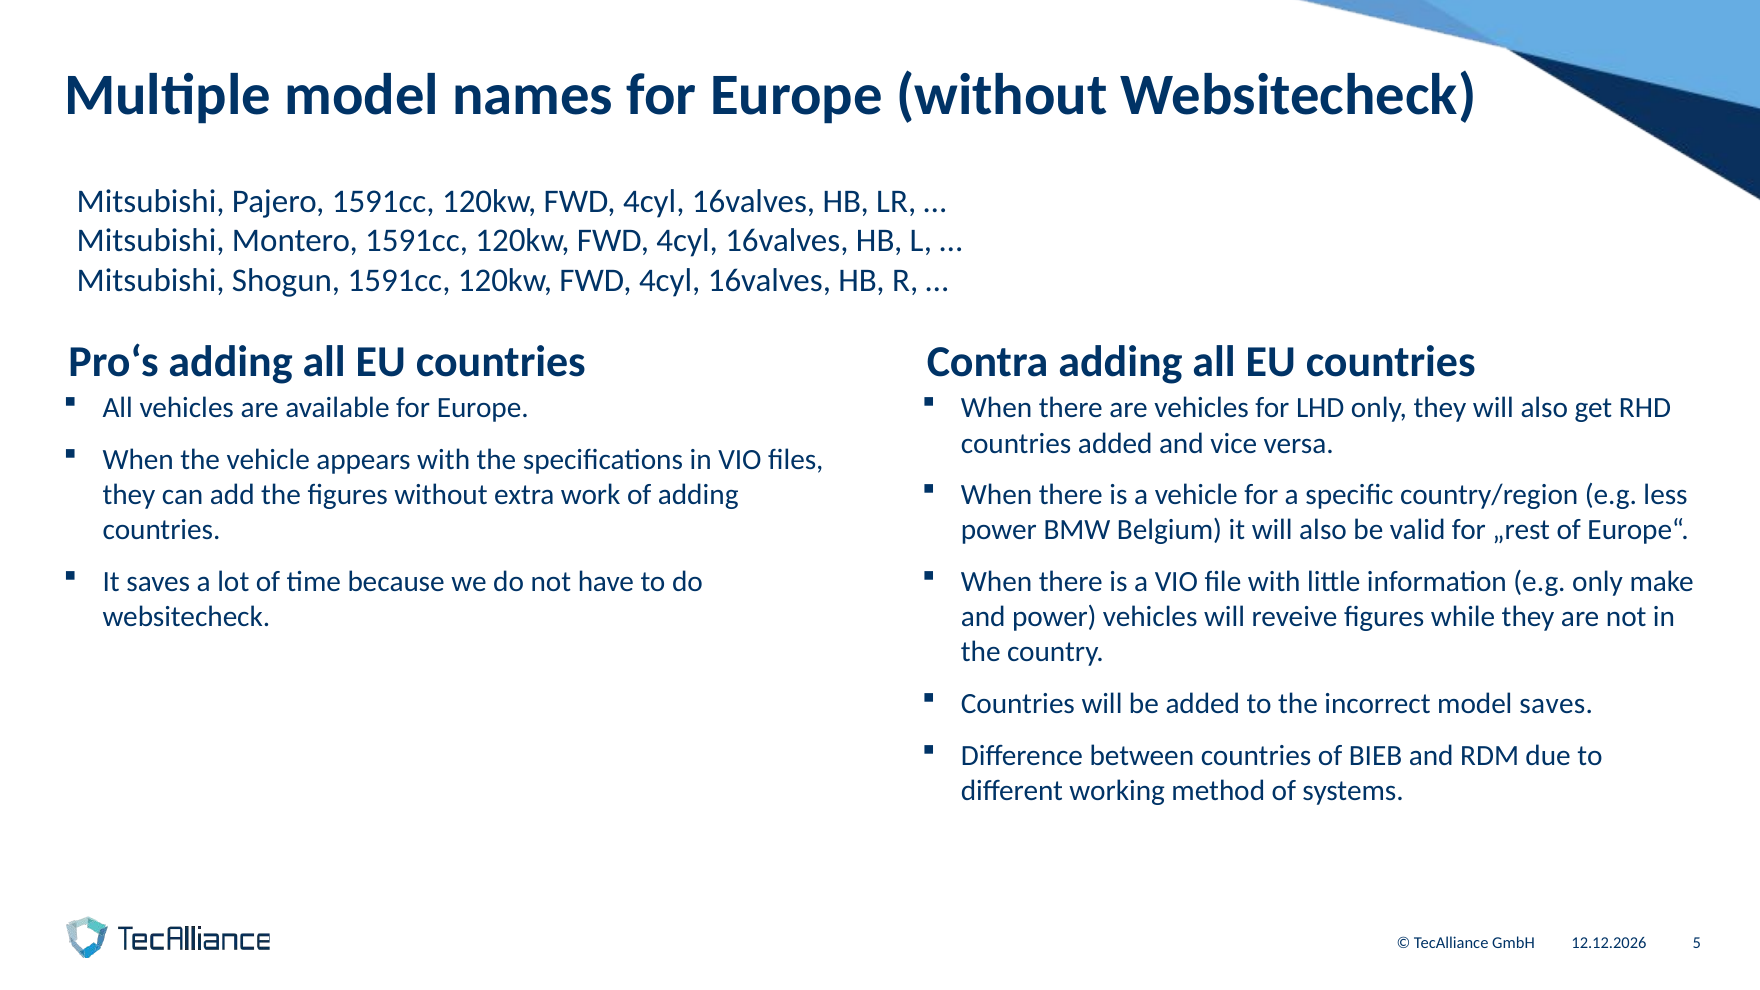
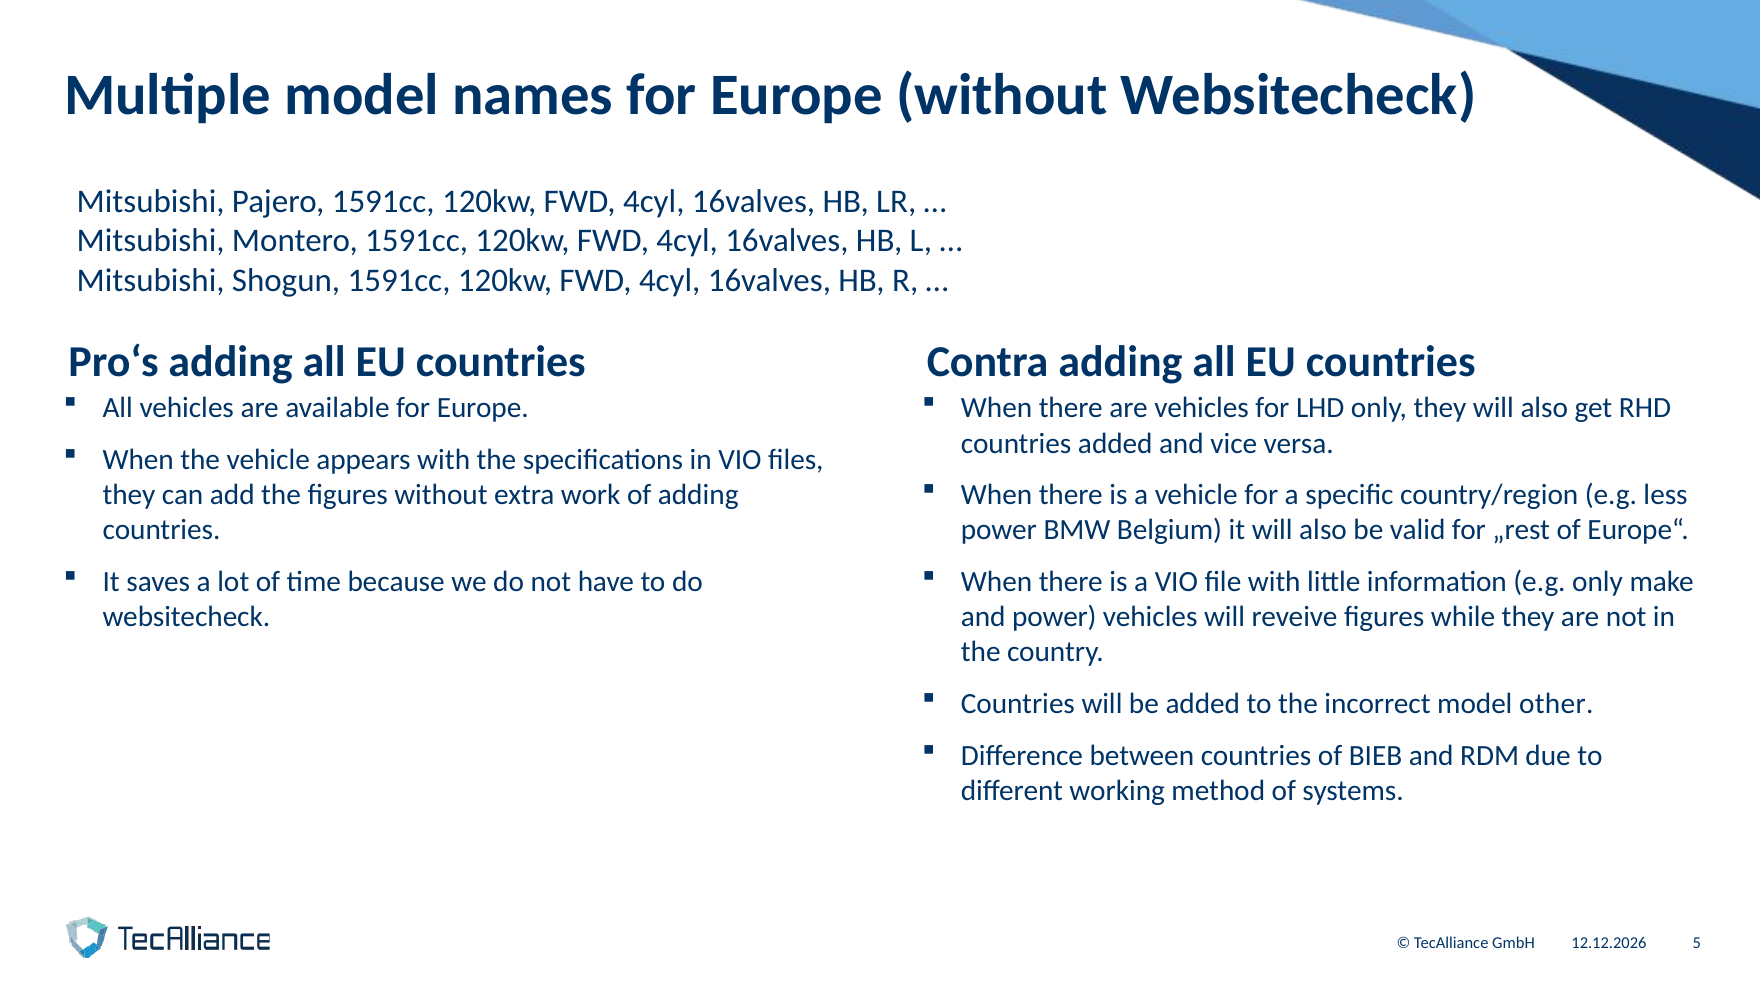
model saves: saves -> other
